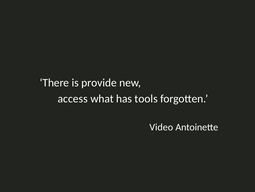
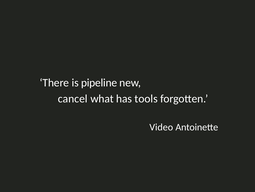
provide: provide -> pipeline
access: access -> cancel
